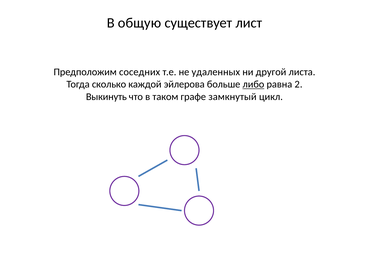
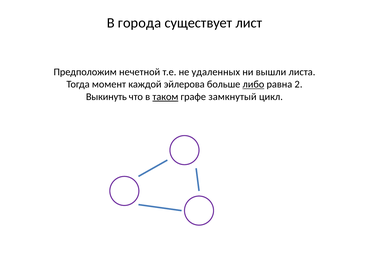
общую: общую -> города
соседних: соседних -> нечетной
другой: другой -> вышли
сколько: сколько -> момент
таком underline: none -> present
